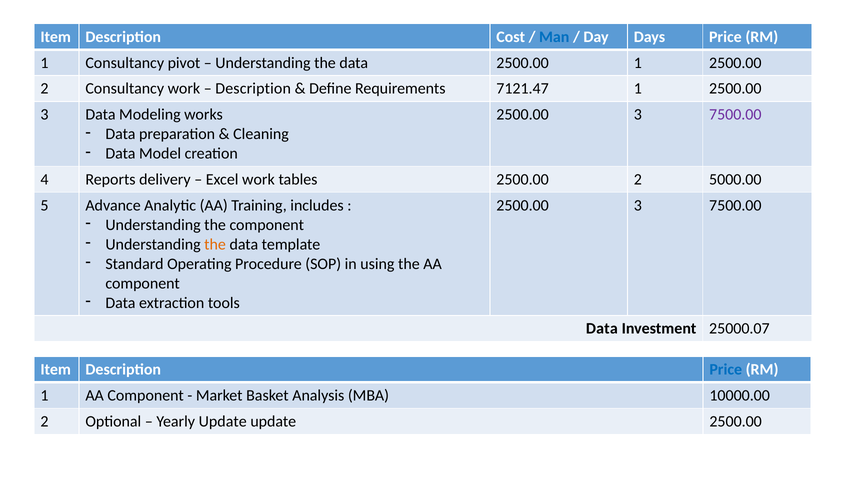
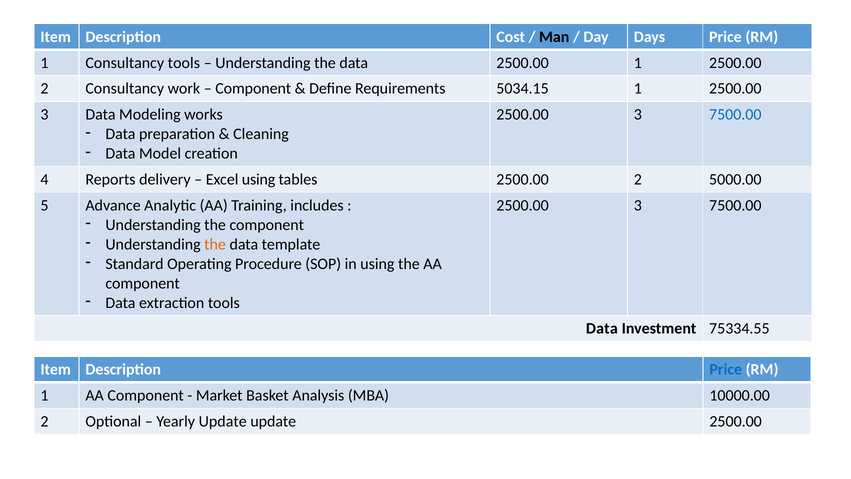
Man colour: blue -> black
Consultancy pivot: pivot -> tools
Description at (253, 89): Description -> Component
7121.47: 7121.47 -> 5034.15
7500.00 at (735, 114) colour: purple -> blue
Excel work: work -> using
25000.07: 25000.07 -> 75334.55
